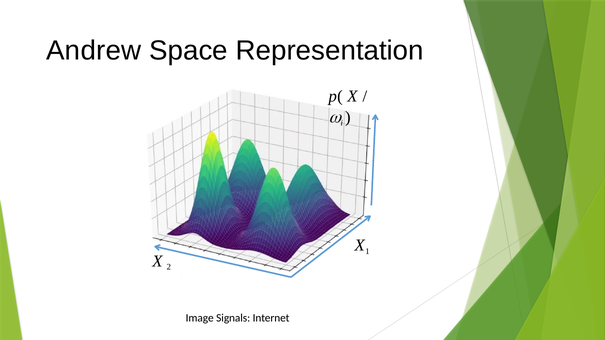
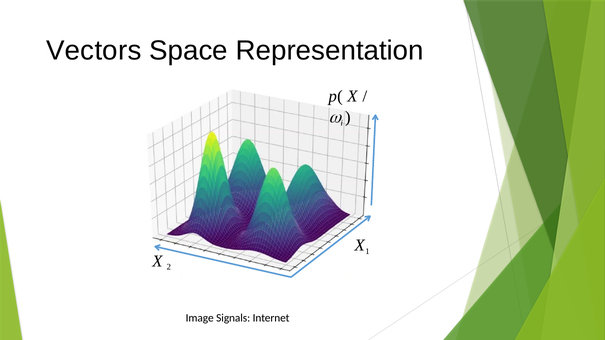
Andrew: Andrew -> Vectors
